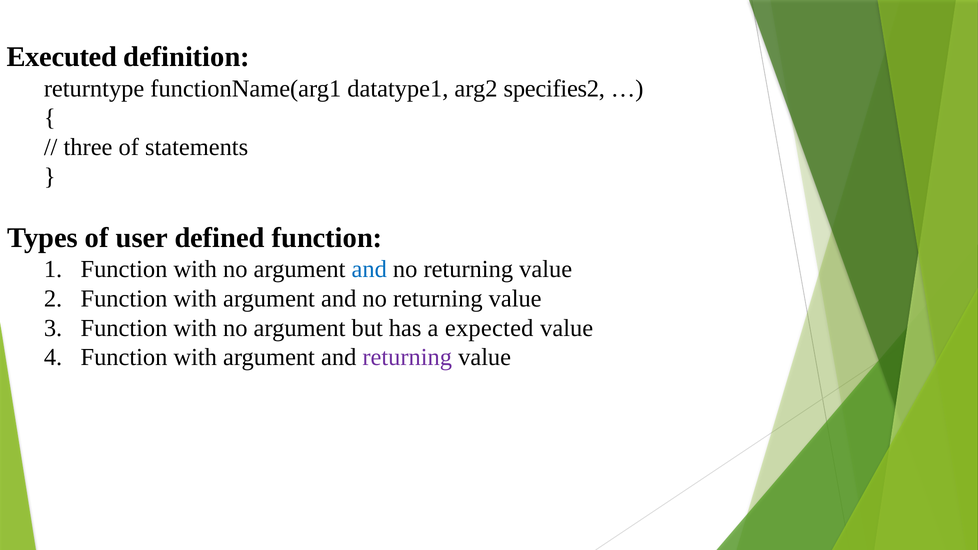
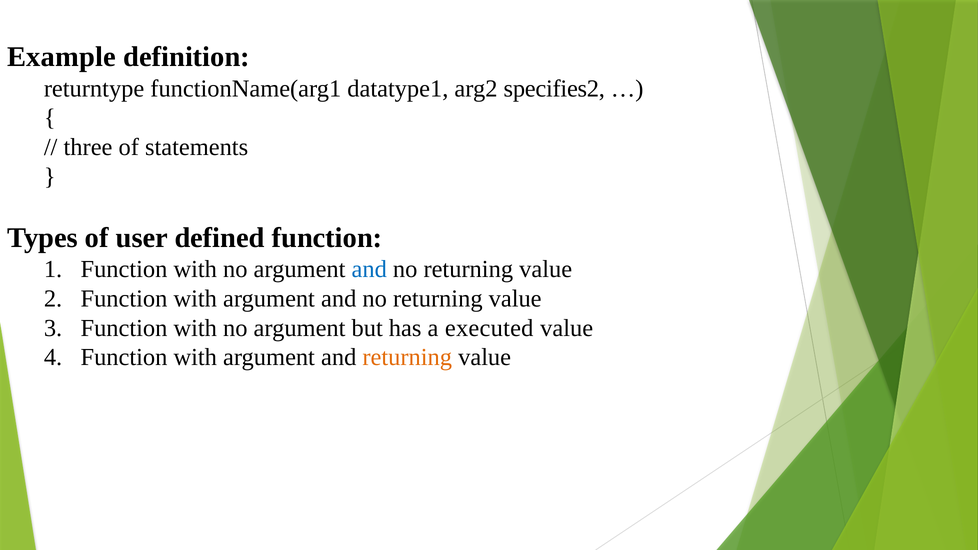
Executed: Executed -> Example
expected: expected -> executed
returning at (407, 357) colour: purple -> orange
